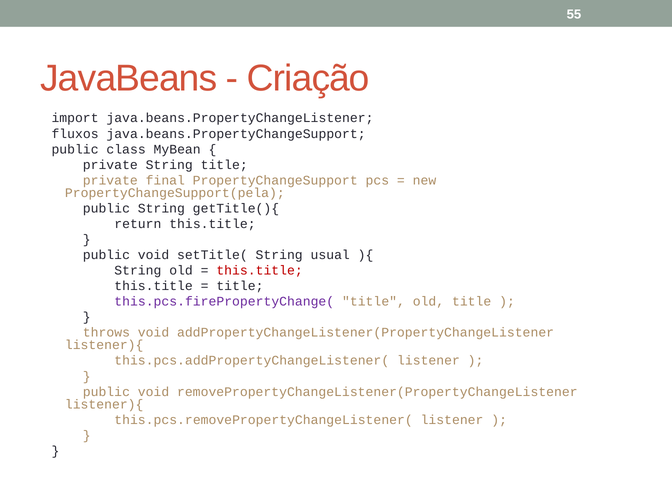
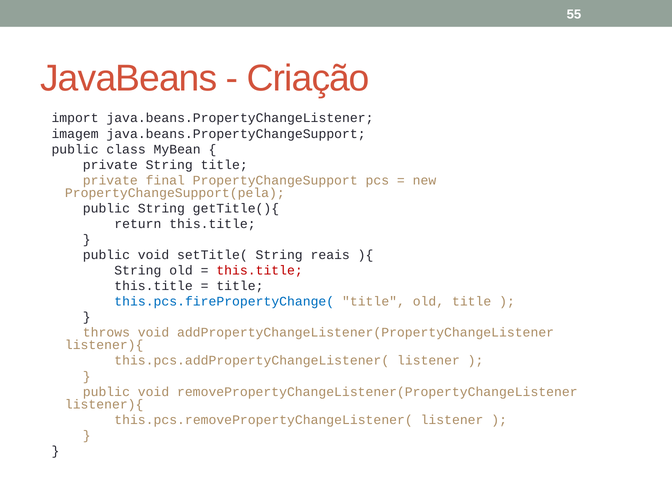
fluxos: fluxos -> imagem
usual: usual -> reais
this.pcs.firePropertyChange( colour: purple -> blue
